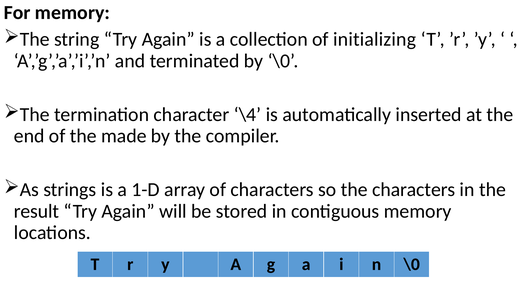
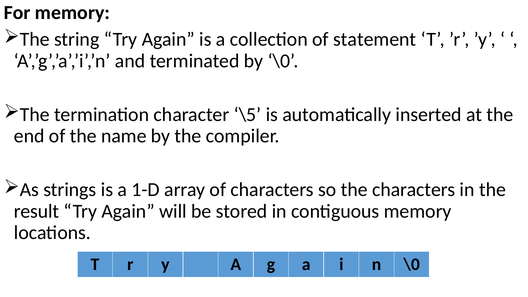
initializing: initializing -> statement
\4: \4 -> \5
made: made -> name
